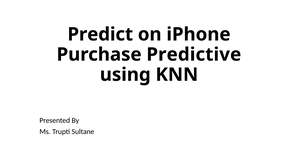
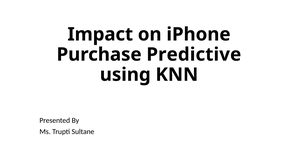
Predict: Predict -> Impact
